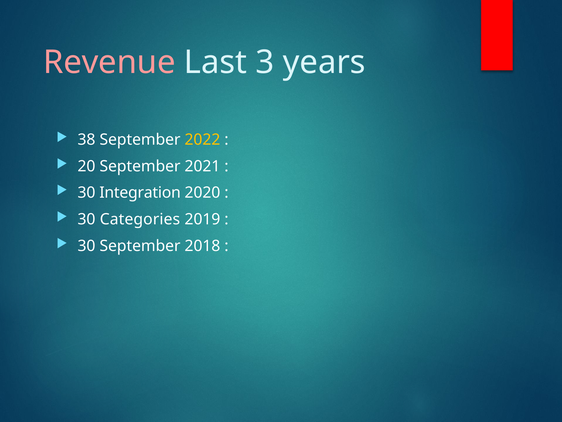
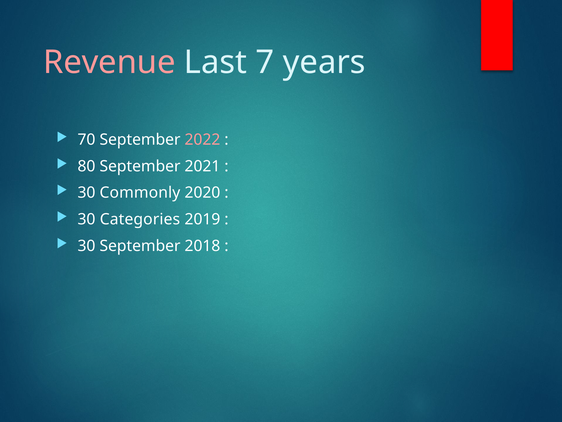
3: 3 -> 7
38: 38 -> 70
2022 colour: yellow -> pink
20: 20 -> 80
Integration: Integration -> Commonly
